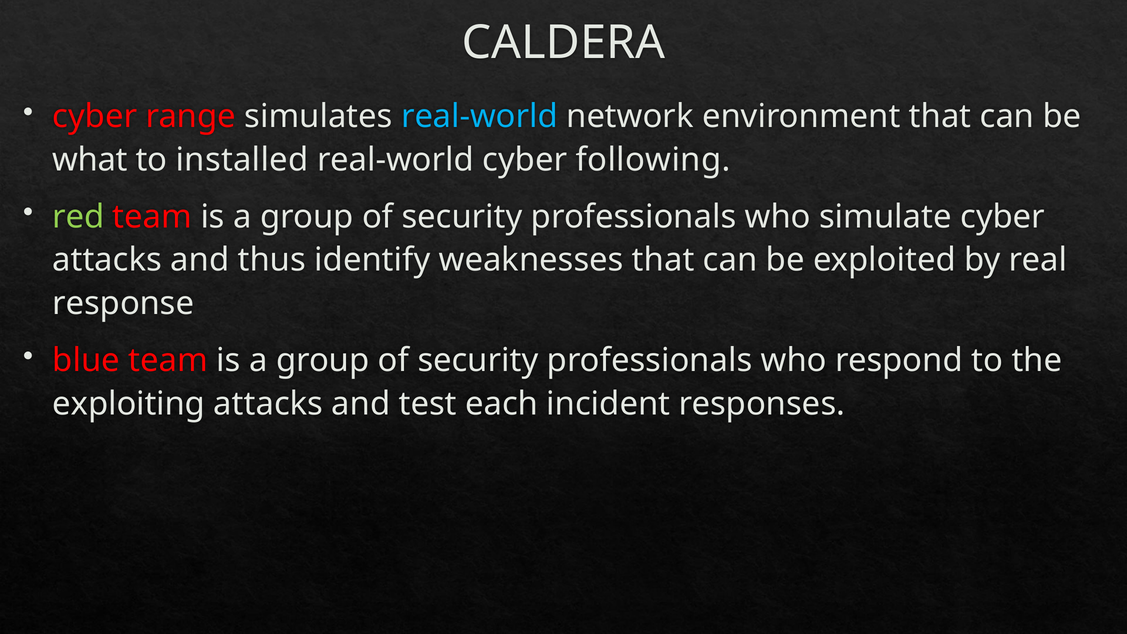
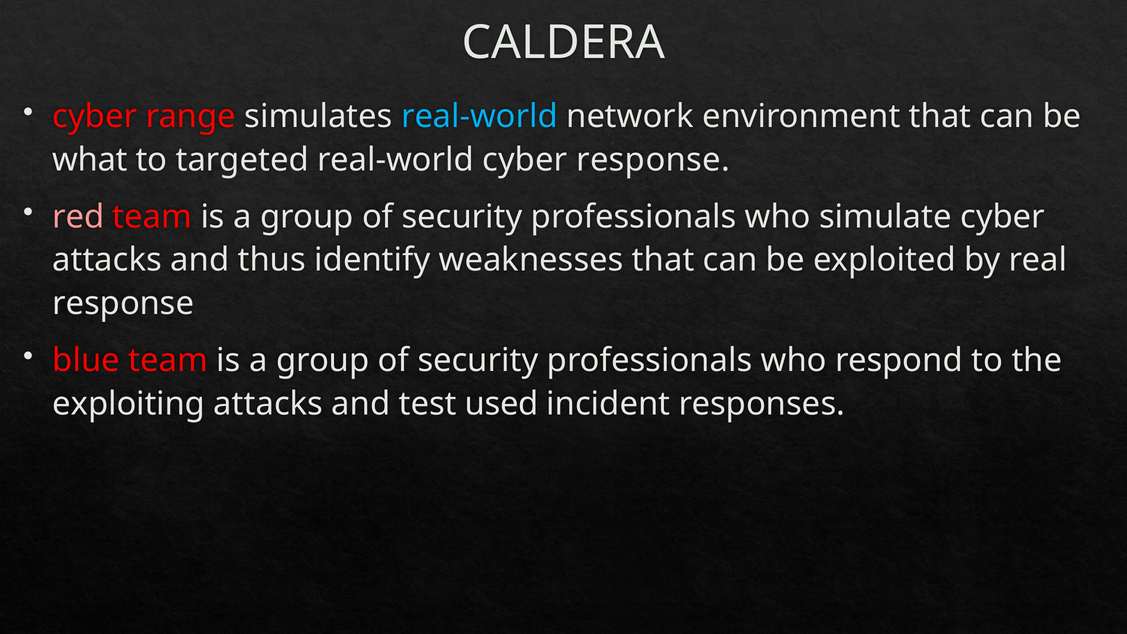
installed: installed -> targeted
cyber following: following -> response
red colour: light green -> pink
each: each -> used
